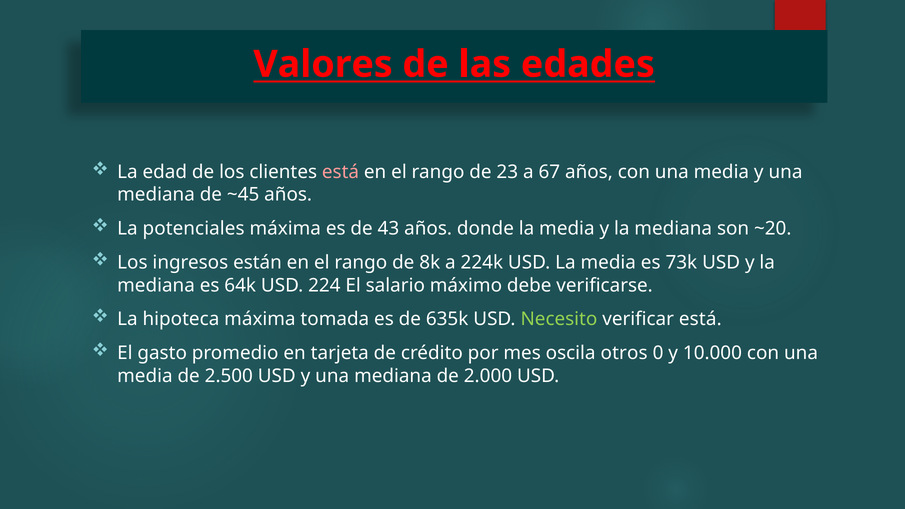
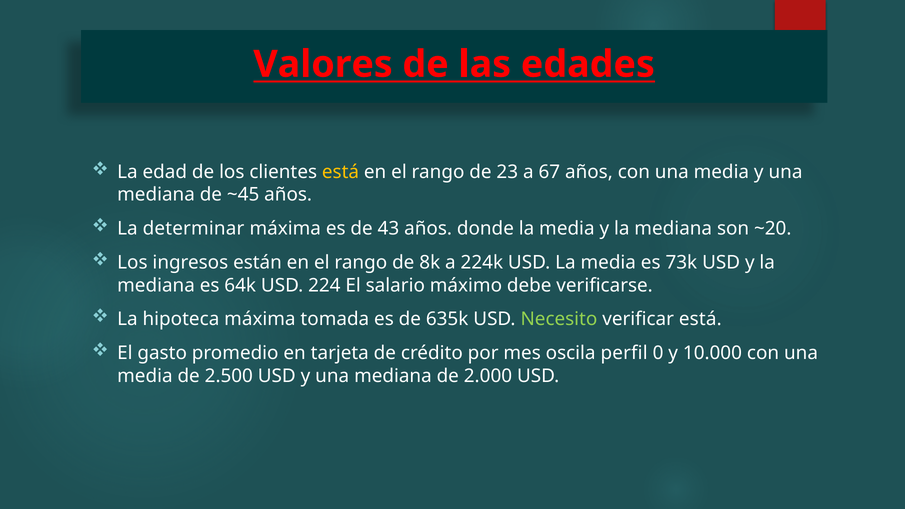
está at (340, 172) colour: pink -> yellow
potenciales: potenciales -> determinar
otros: otros -> perfil
